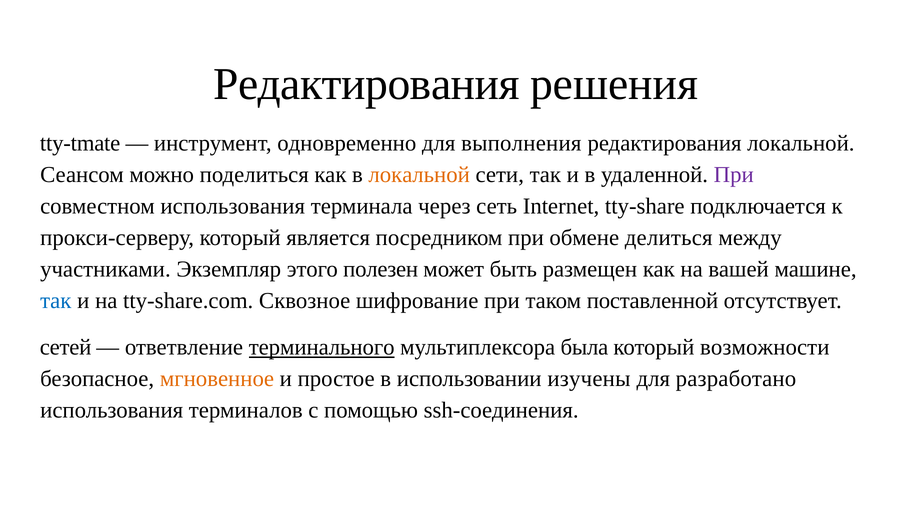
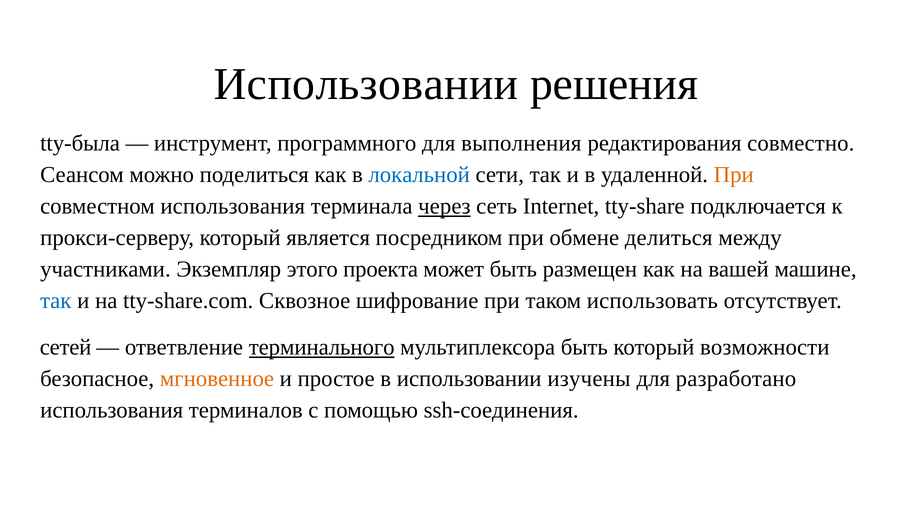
Редактирования at (366, 84): Редактирования -> Использовании
tty-tmate: tty-tmate -> tty-была
одновременно: одновременно -> программного
редактирования локальной: локальной -> совместно
локальной at (419, 175) colour: orange -> blue
При at (734, 175) colour: purple -> orange
через underline: none -> present
полезен: полезен -> проекта
поставленной: поставленной -> использовать
мультиплексора была: была -> быть
